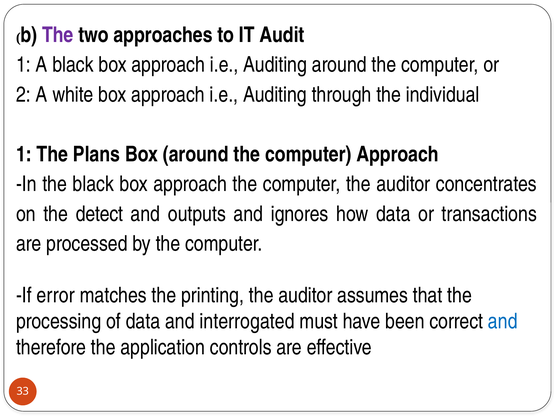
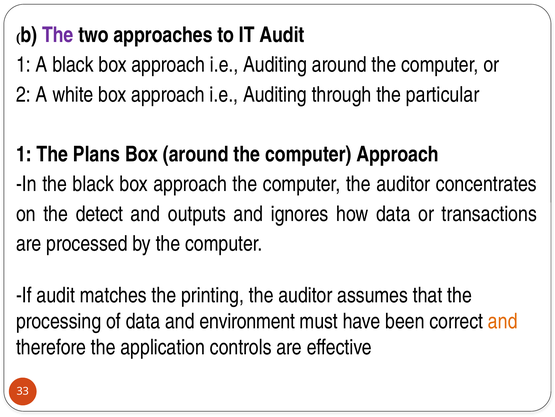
individual: individual -> particular
If error: error -> audit
interrogated: interrogated -> environment
and at (503, 321) colour: blue -> orange
